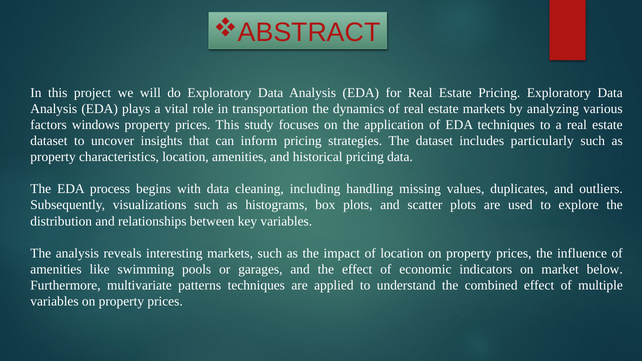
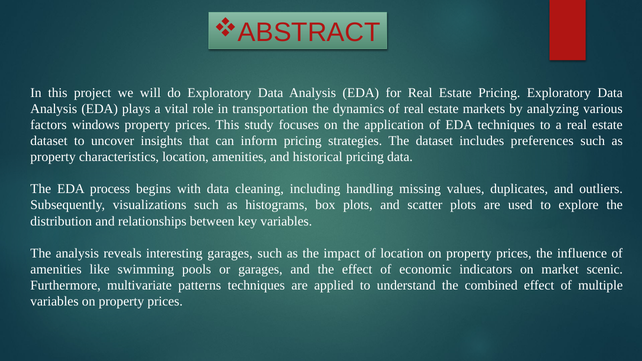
particularly: particularly -> preferences
interesting markets: markets -> garages
below: below -> scenic
